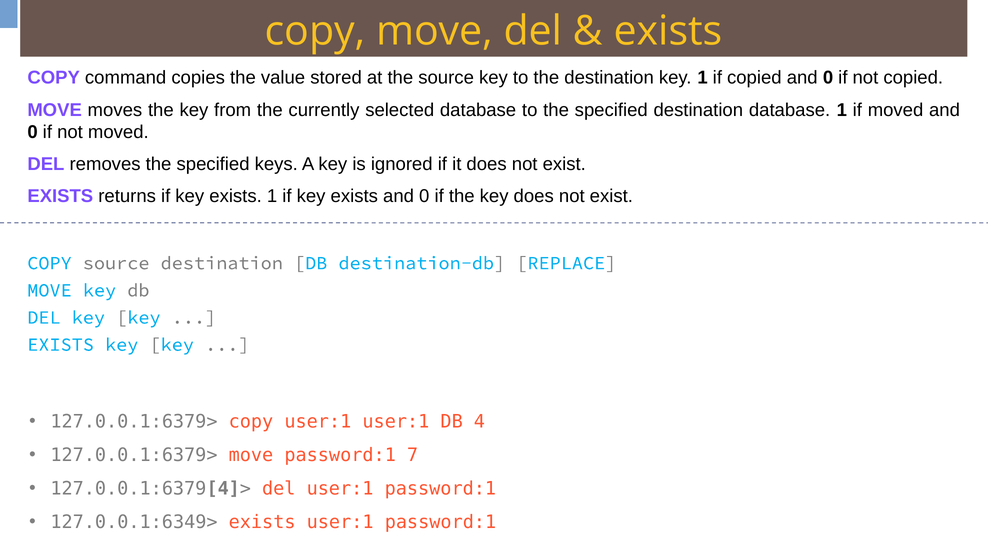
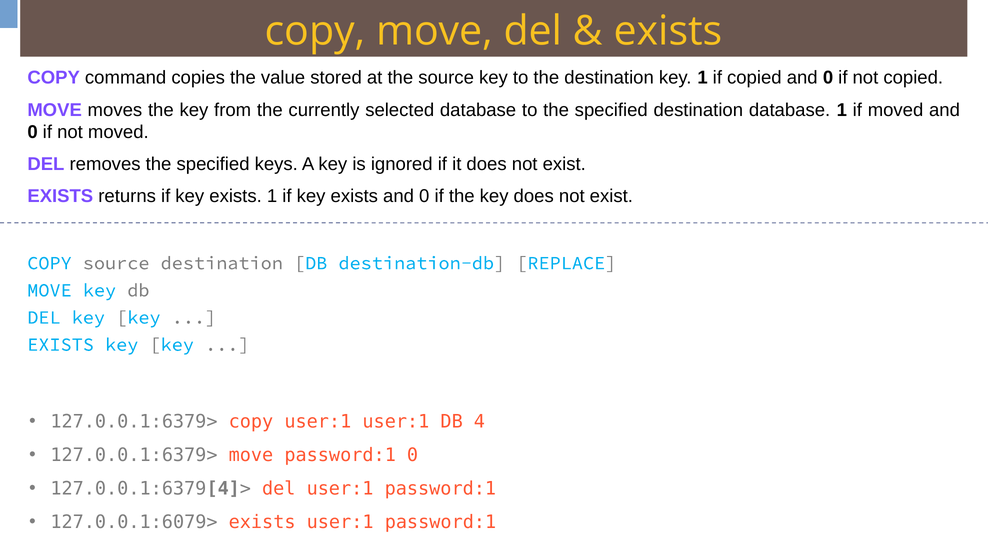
password:1 7: 7 -> 0
127.0.0.1:6349>: 127.0.0.1:6349> -> 127.0.0.1:6079>
